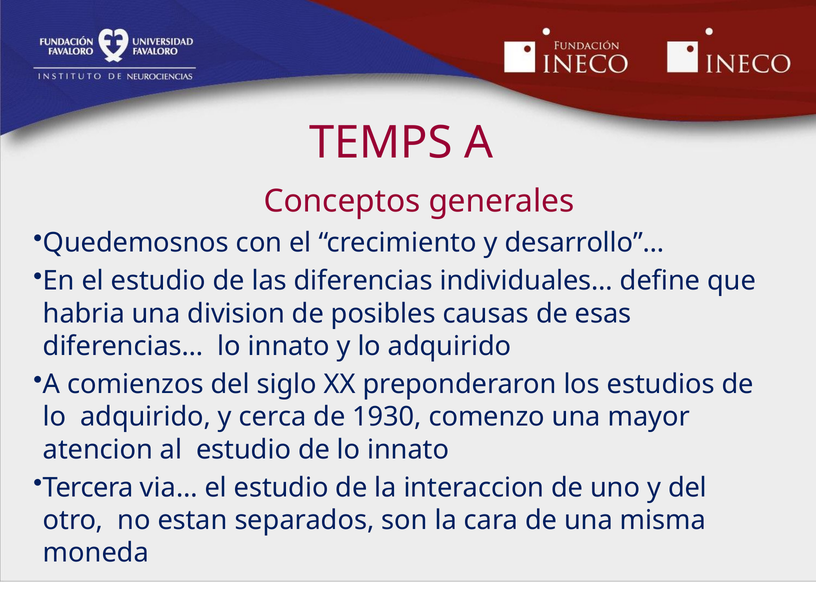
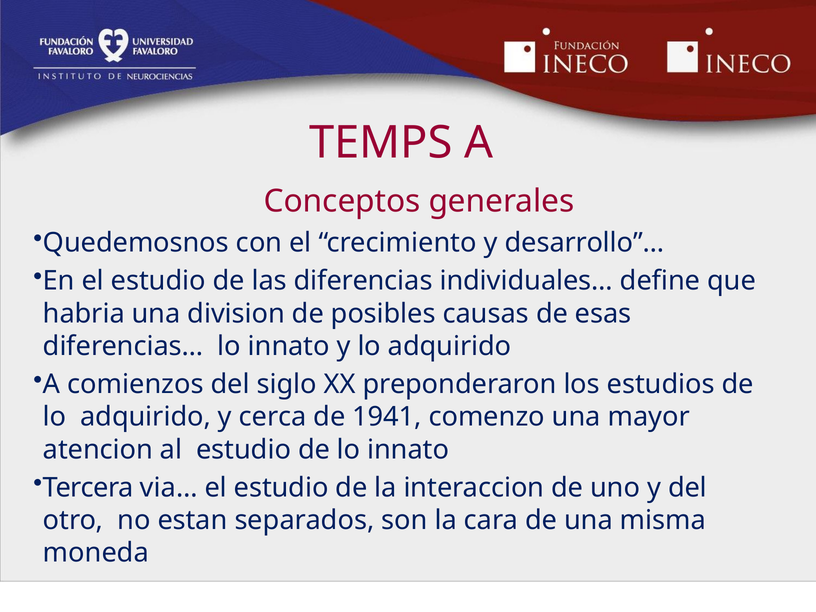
1930: 1930 -> 1941
